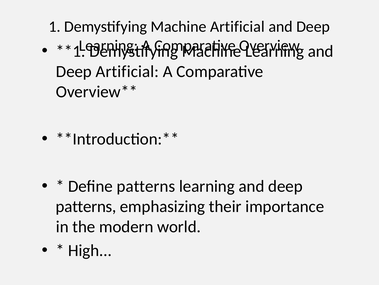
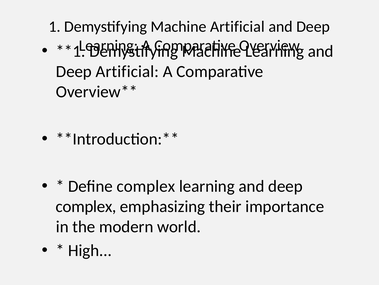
Define patterns: patterns -> complex
patterns at (86, 206): patterns -> complex
